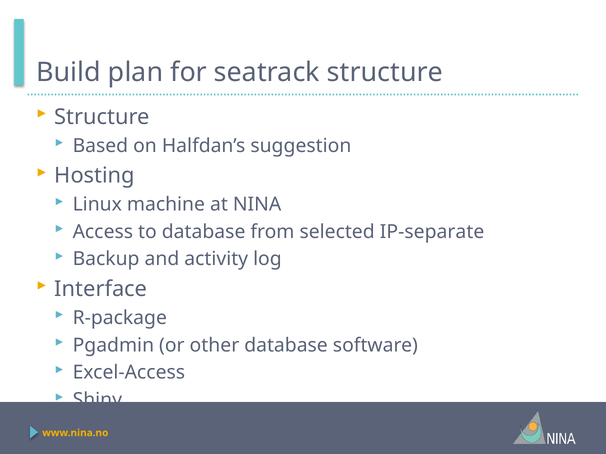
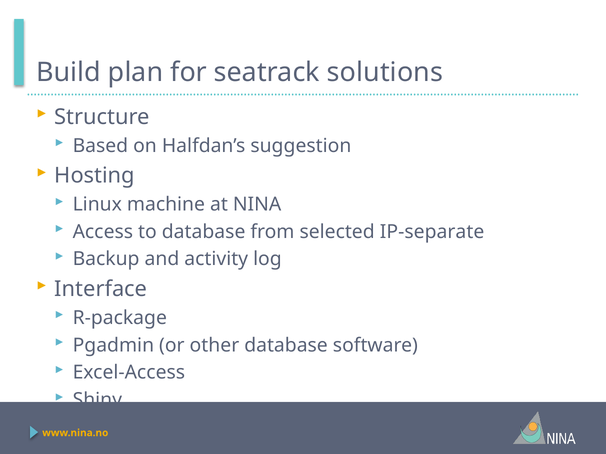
seatrack structure: structure -> solutions
